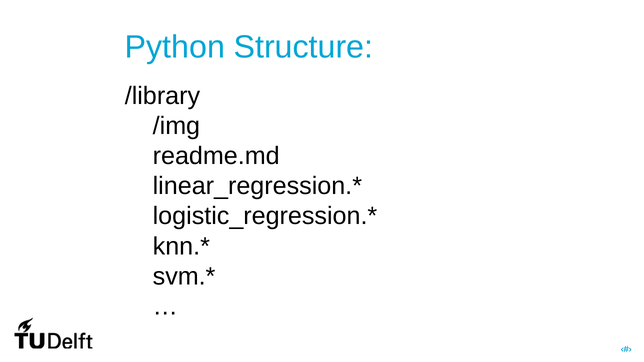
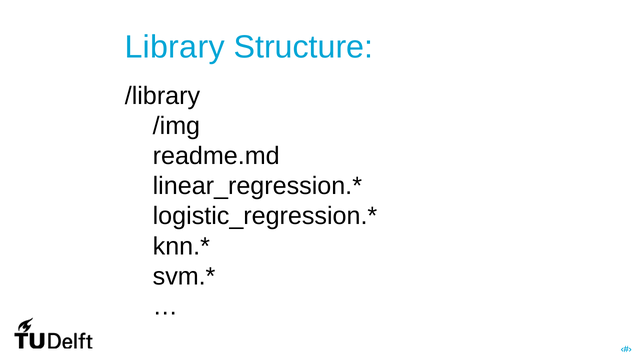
Python: Python -> Library
